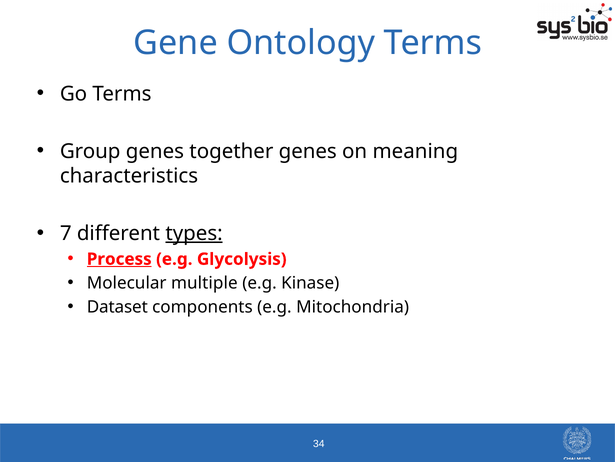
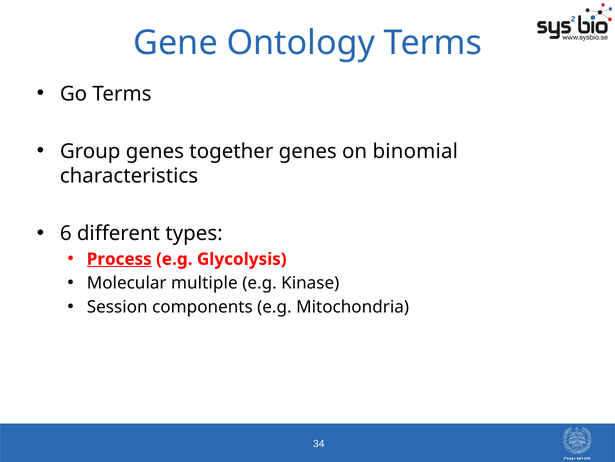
meaning: meaning -> binomial
7: 7 -> 6
types underline: present -> none
Dataset: Dataset -> Session
